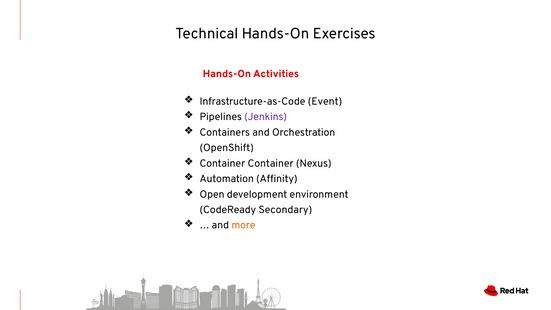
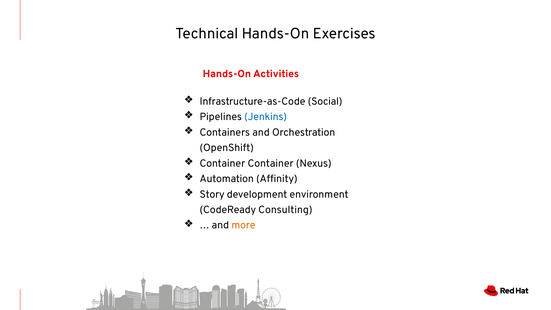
Event: Event -> Social
Jenkins colour: purple -> blue
Open: Open -> Story
Secondary: Secondary -> Consulting
